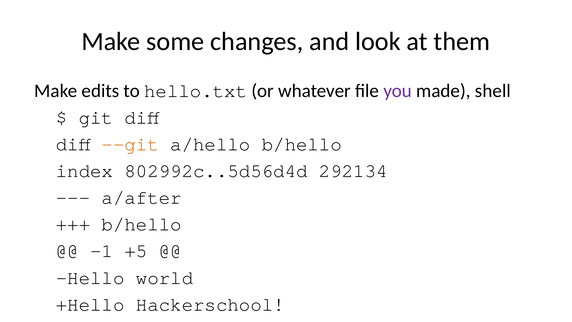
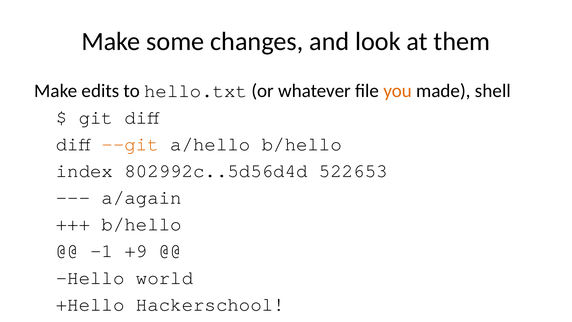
you colour: purple -> orange
292134: 292134 -> 522653
a/after: a/after -> a/again
+5: +5 -> +9
